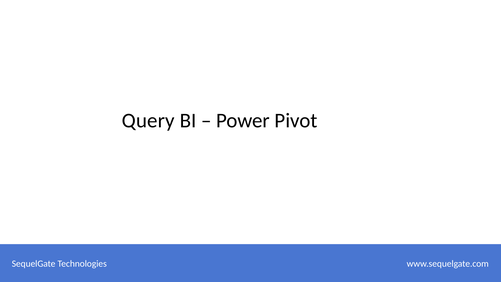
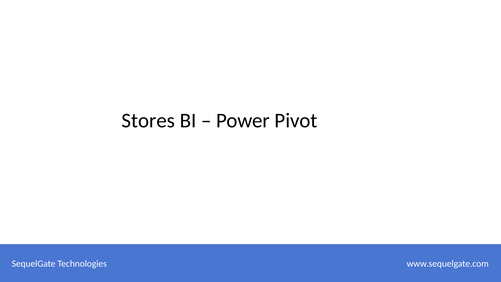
Query: Query -> Stores
